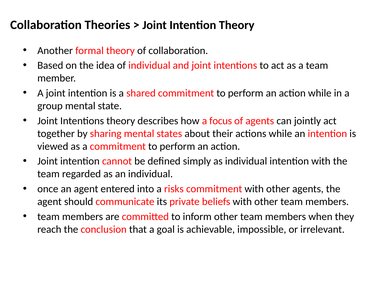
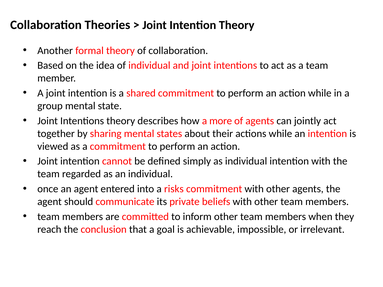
focus: focus -> more
